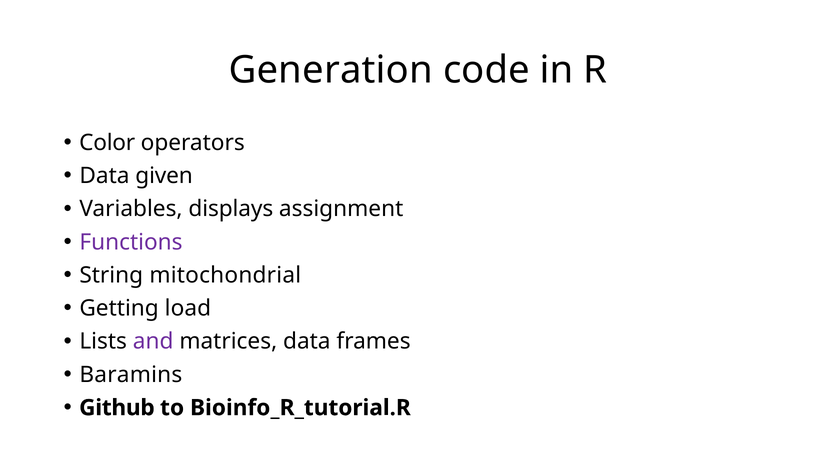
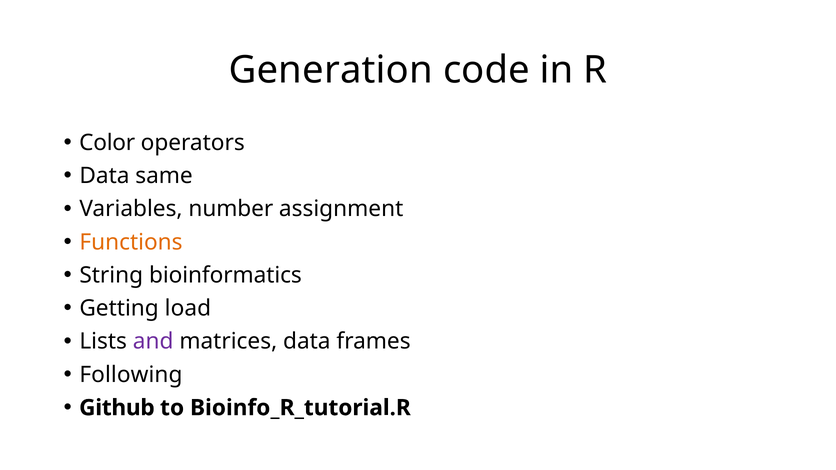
given: given -> same
displays: displays -> number
Functions colour: purple -> orange
mitochondrial: mitochondrial -> bioinformatics
Baramins: Baramins -> Following
